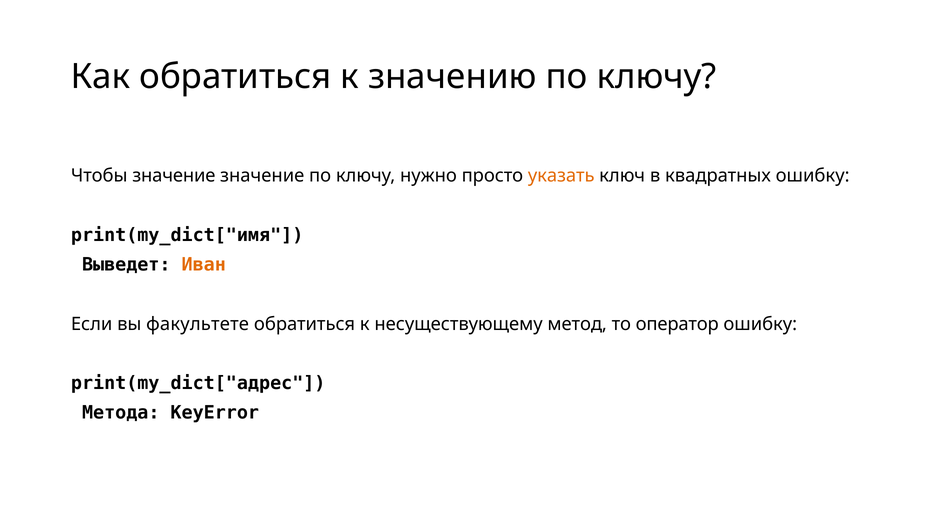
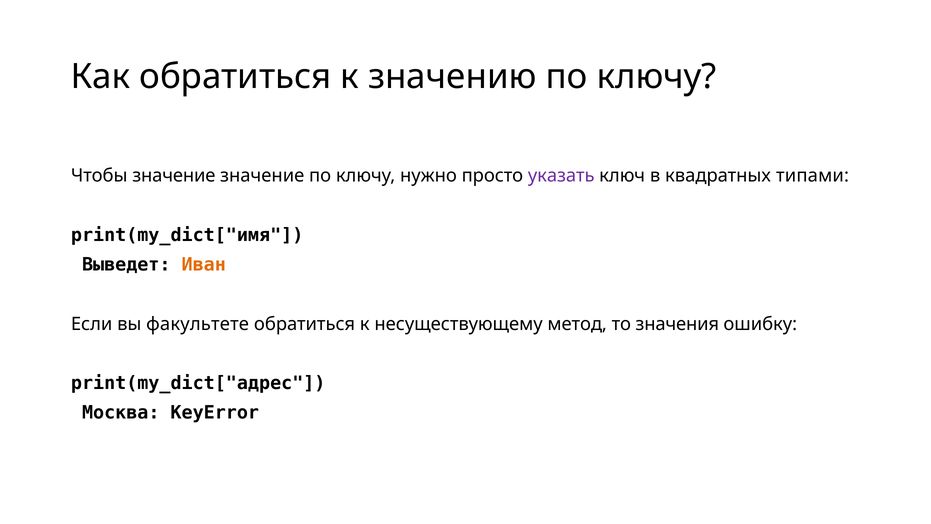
указать colour: orange -> purple
квадратных ошибку: ошибку -> типами
оператор: оператор -> значения
Метода: Метода -> Москва
